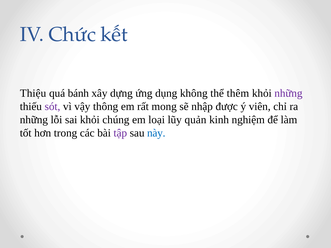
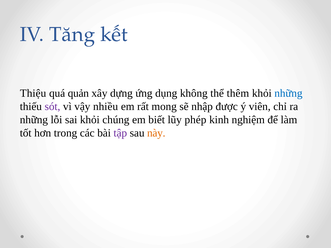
Chức: Chức -> Tăng
bánh: bánh -> quản
những at (288, 93) colour: purple -> blue
thông: thông -> nhiều
loại: loại -> biết
quản: quản -> phép
này colour: blue -> orange
